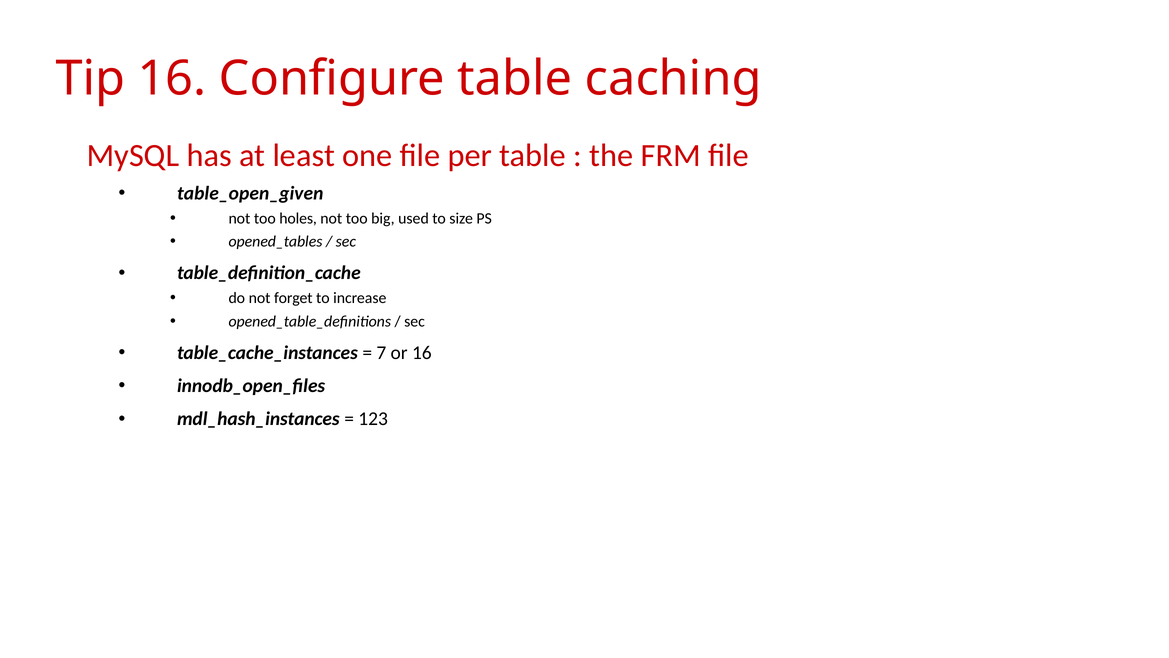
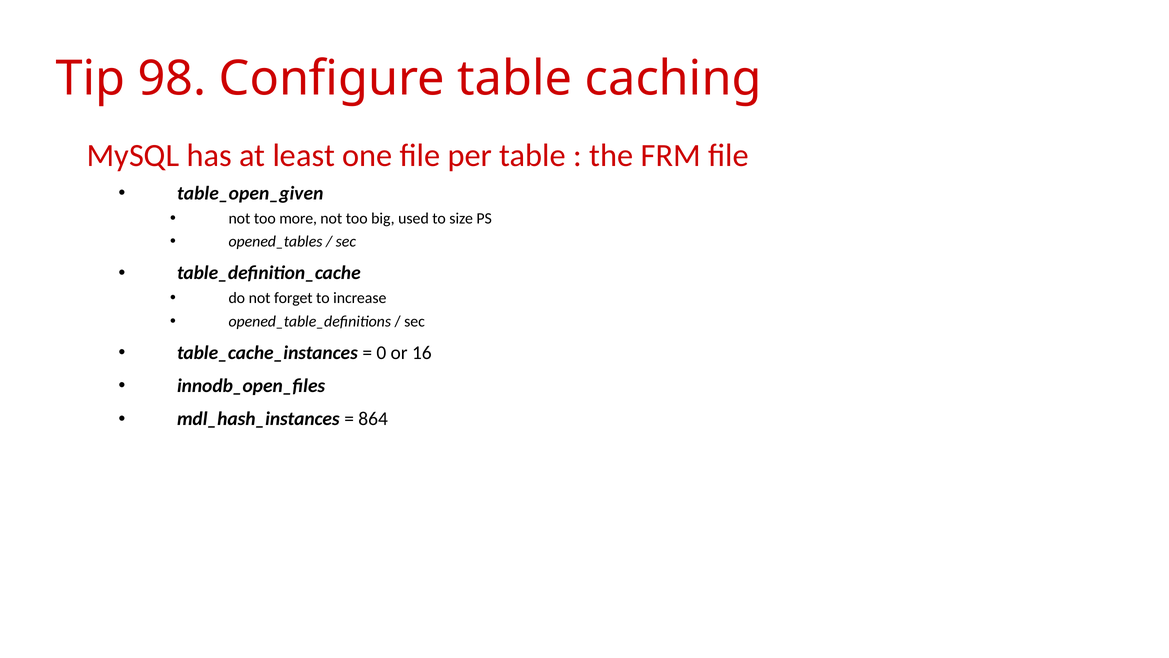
Tip 16: 16 -> 98
holes: holes -> more
7: 7 -> 0
123: 123 -> 864
